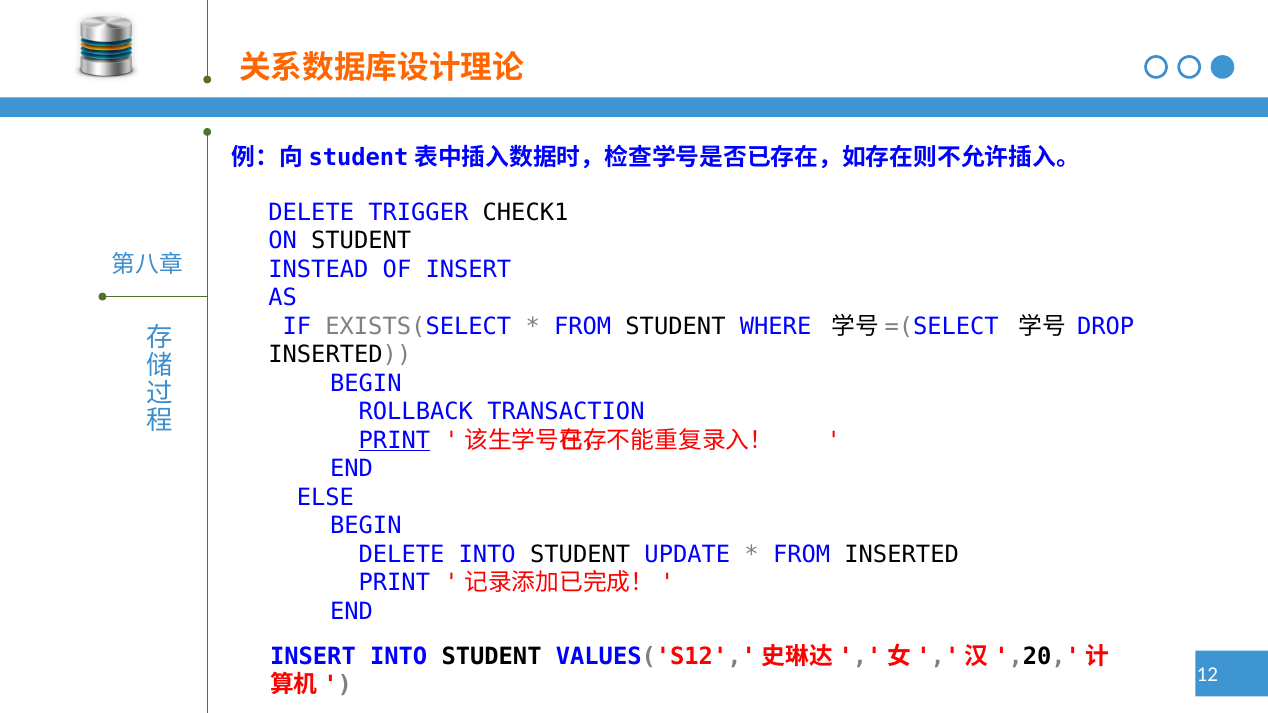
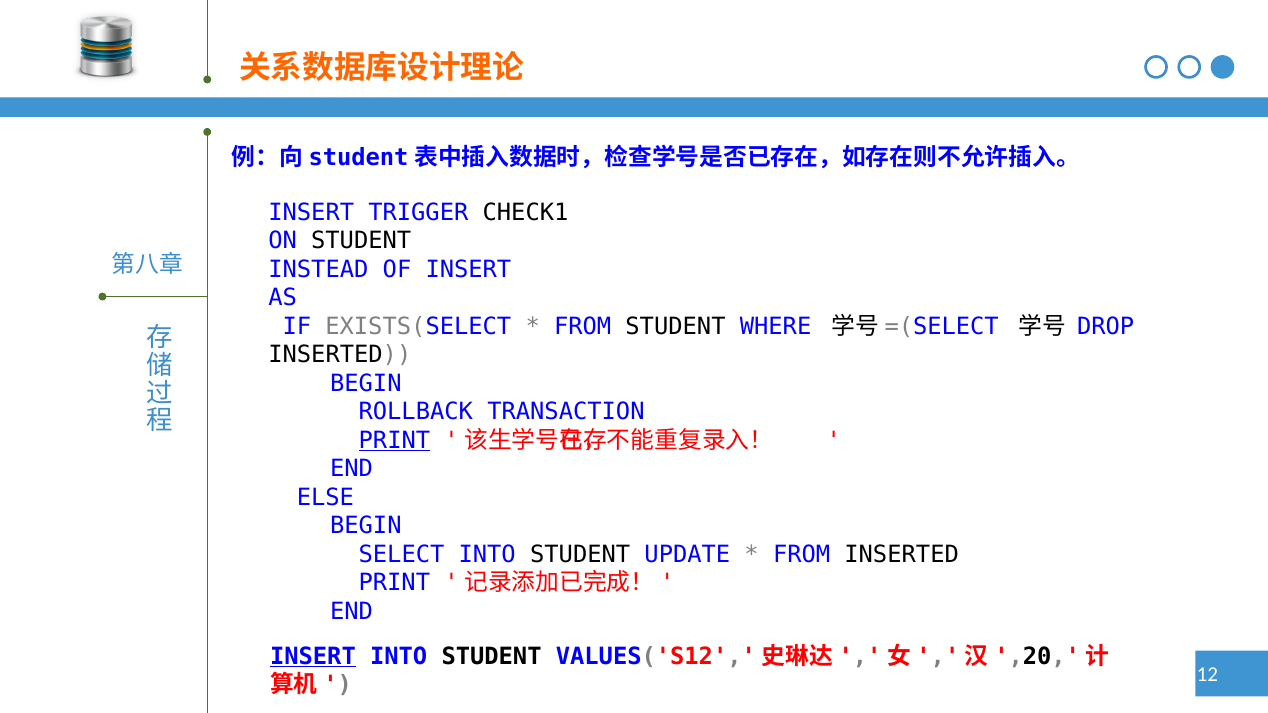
DELETE at (311, 212): DELETE -> INSERT
DELETE at (402, 555): DELETE -> SELECT
INSERT at (313, 656) underline: none -> present
